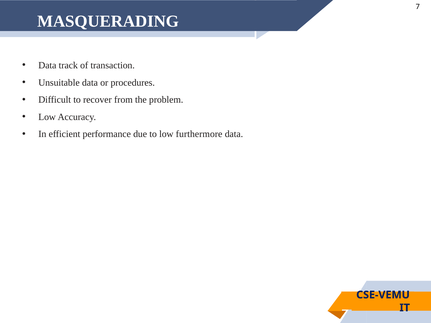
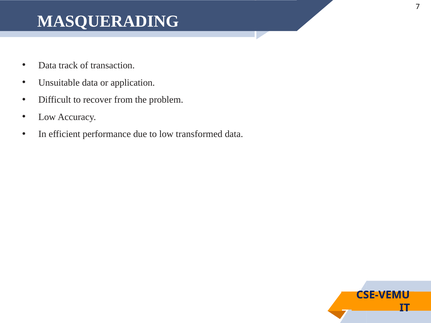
procedures: procedures -> application
furthermore: furthermore -> transformed
